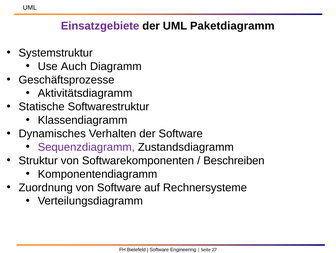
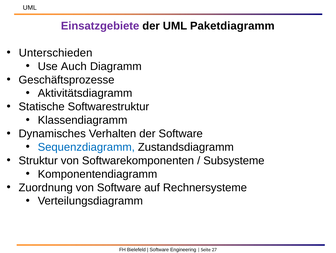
Systemstruktur: Systemstruktur -> Unterschieden
Sequenzdiagramm colour: purple -> blue
Beschreiben: Beschreiben -> Subsysteme
